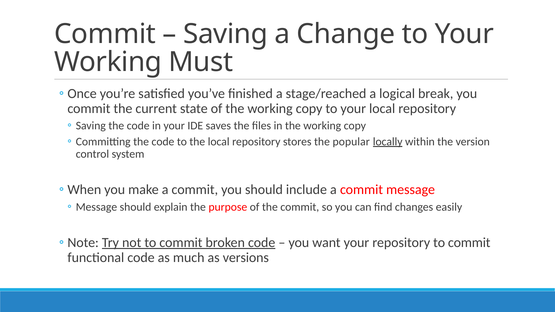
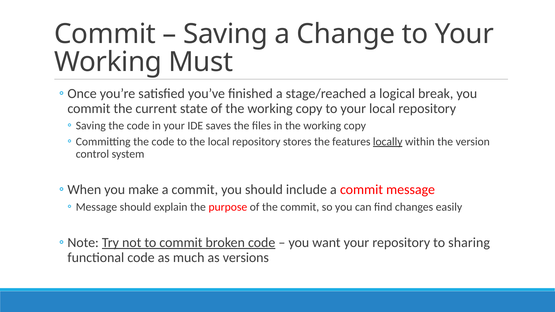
popular: popular -> features
repository to commit: commit -> sharing
